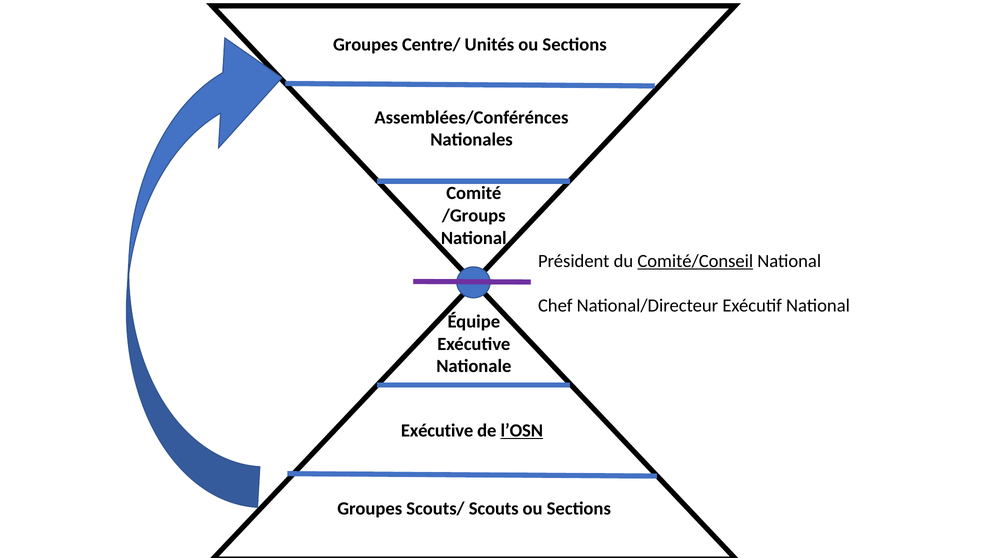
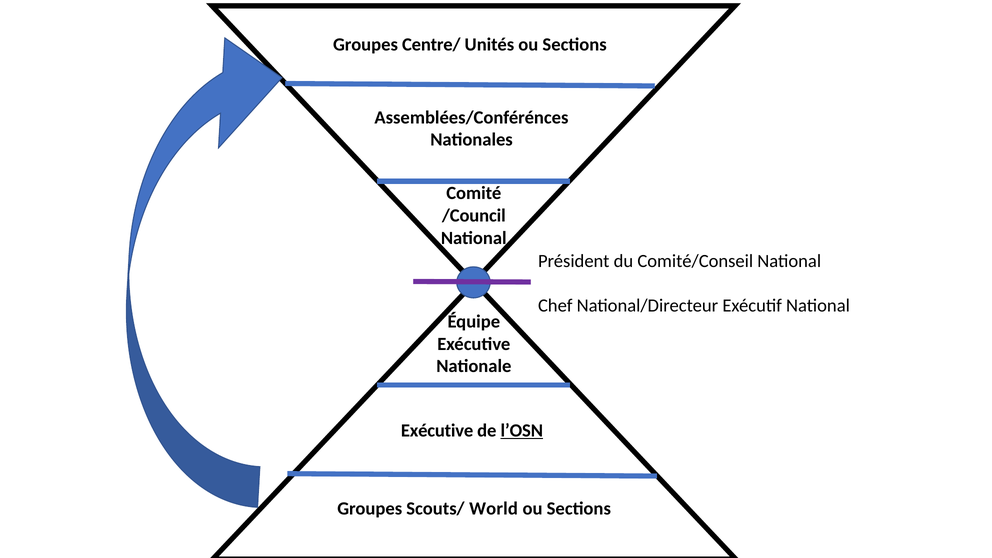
/Groups: /Groups -> /Council
Comité/Conseil underline: present -> none
Scouts: Scouts -> World
